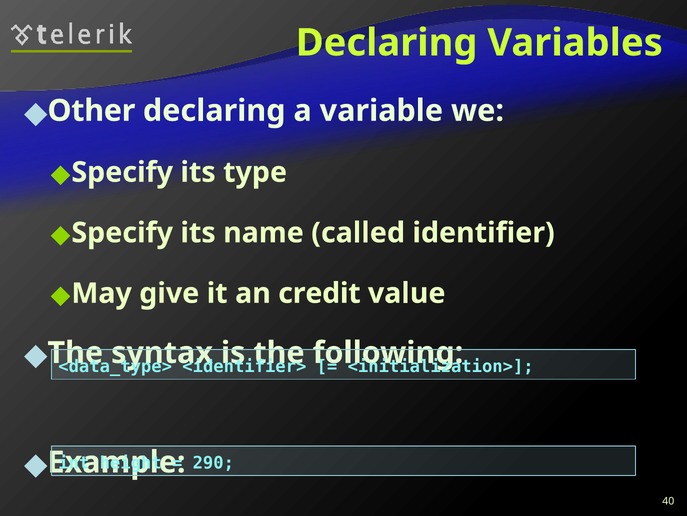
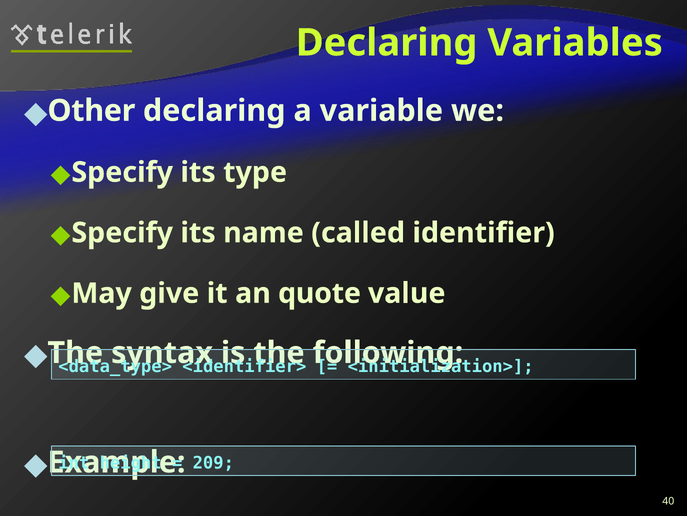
credit: credit -> quote
290: 290 -> 209
